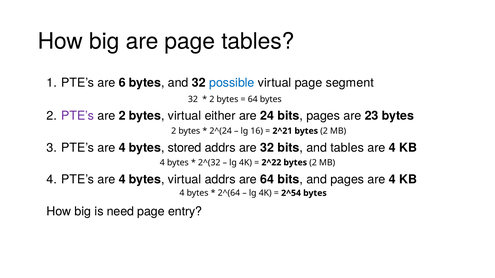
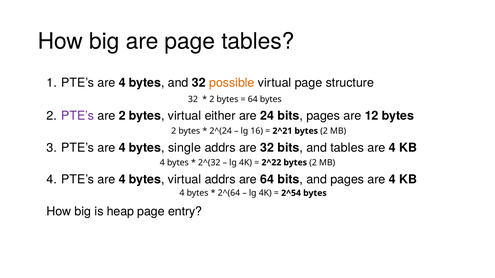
6 at (122, 83): 6 -> 4
possible colour: blue -> orange
segment: segment -> structure
23: 23 -> 12
stored: stored -> single
need: need -> heap
